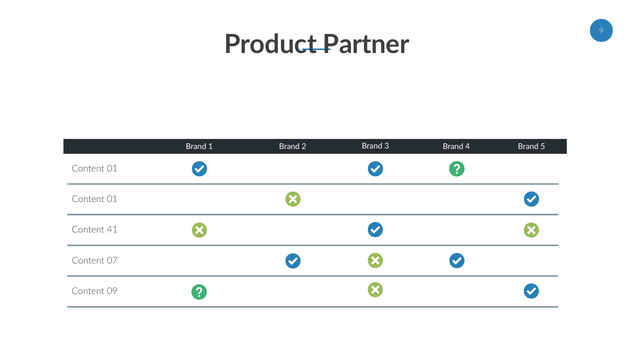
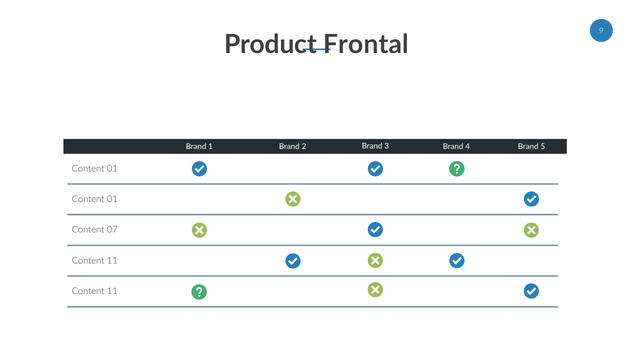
Partner: Partner -> Frontal
41: 41 -> 07
07 at (112, 261): 07 -> 11
09 at (112, 291): 09 -> 11
